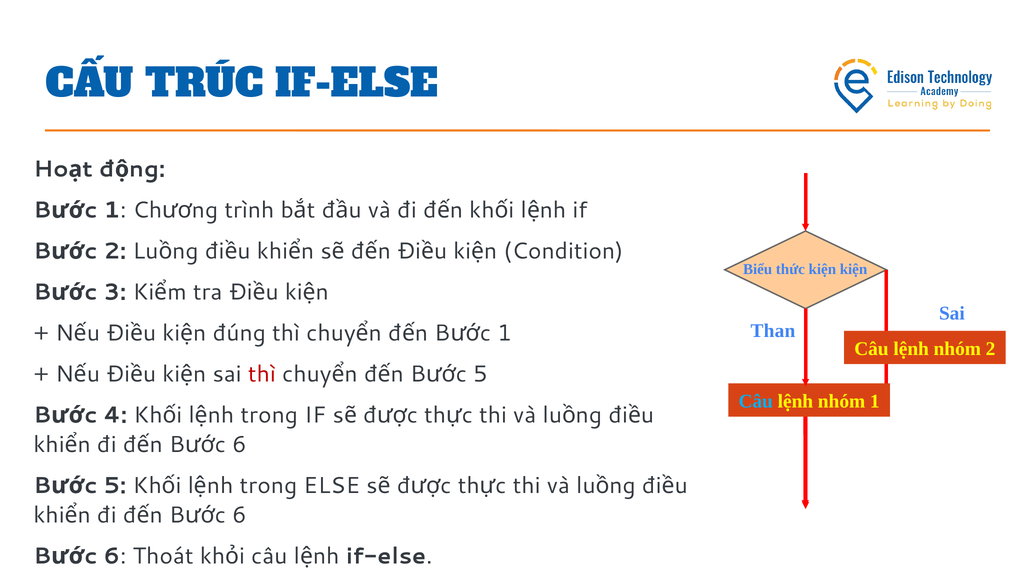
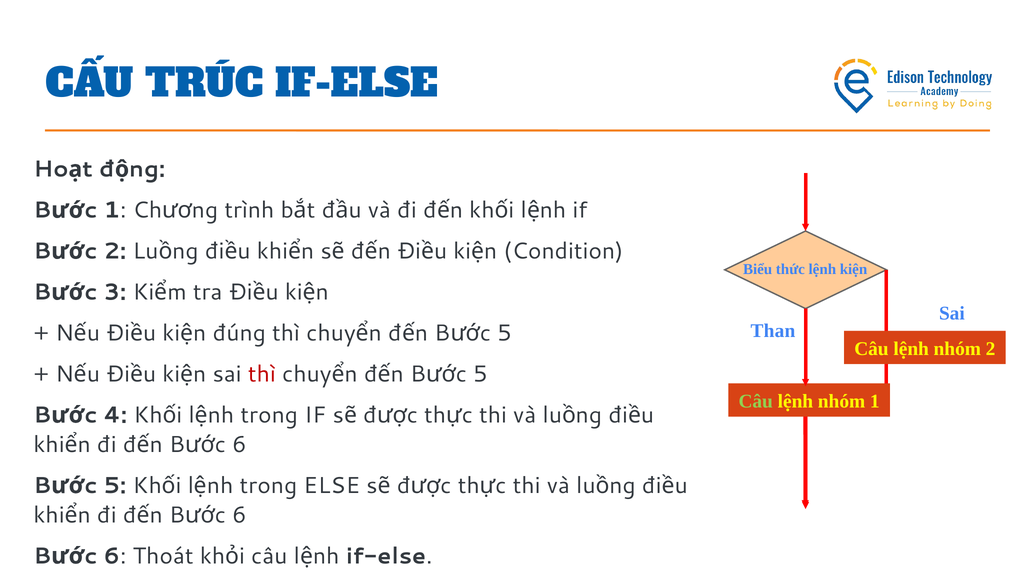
thức kiện: kiện -> lệnh
1 at (504, 333): 1 -> 5
Câu at (756, 401) colour: light blue -> light green
